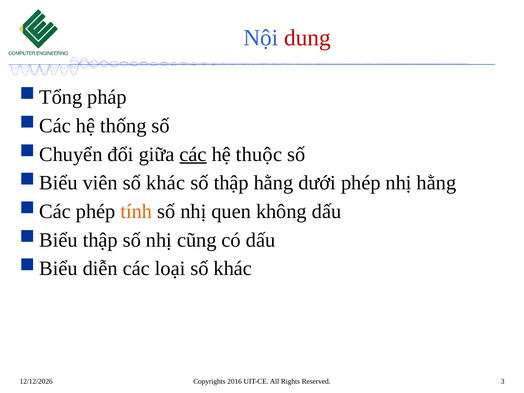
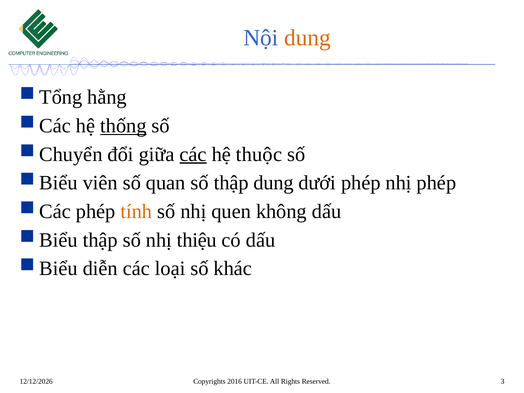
dung at (307, 38) colour: red -> orange
pháp: pháp -> hằng
thống underline: none -> present
khác at (166, 183): khác -> quan
thập hằng: hằng -> dung
nhị hằng: hằng -> phép
cũng: cũng -> thiệu
